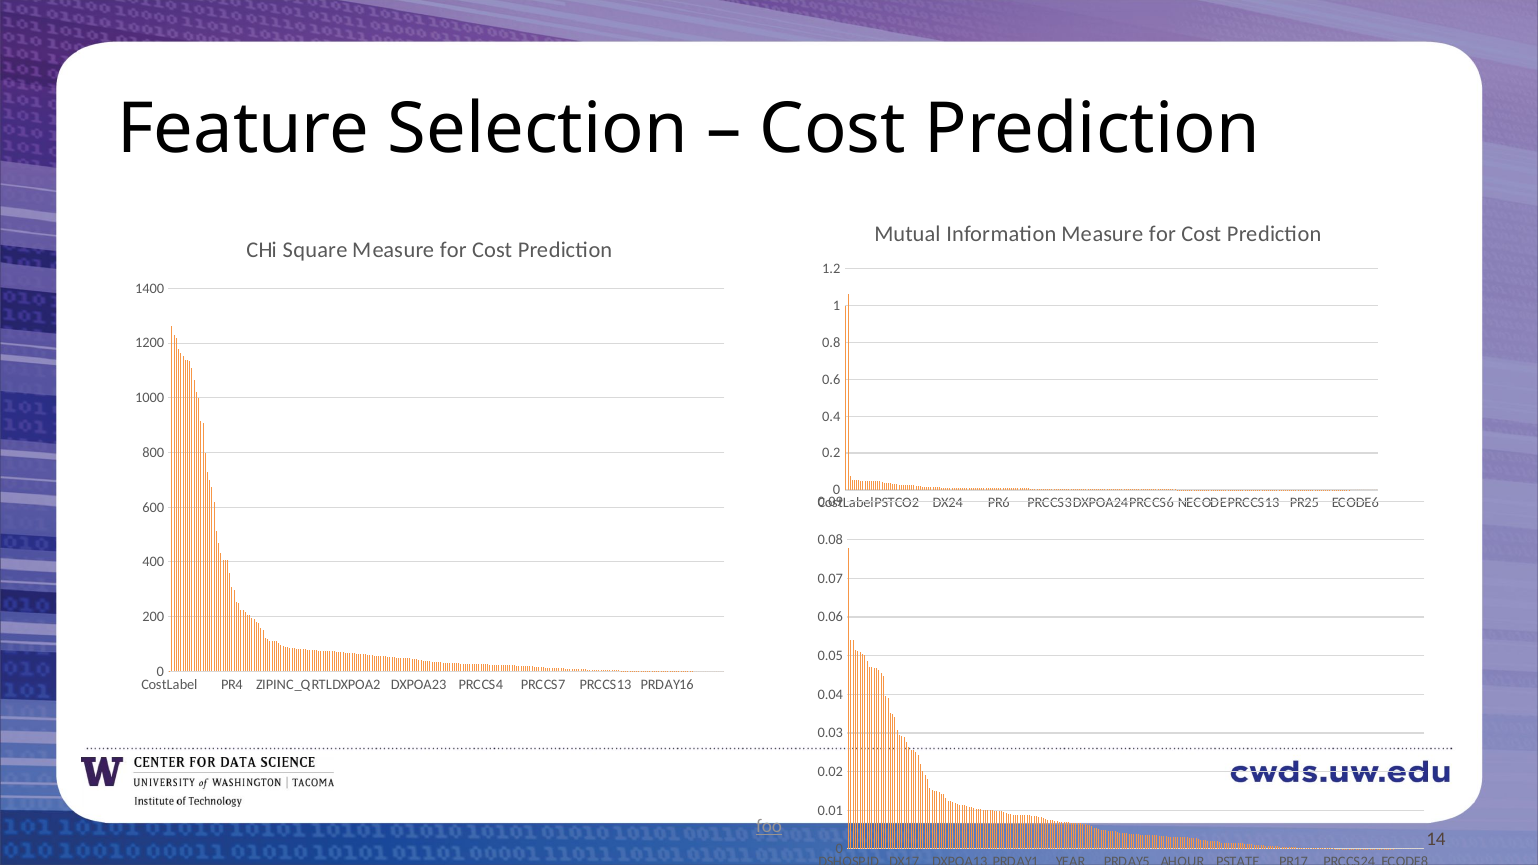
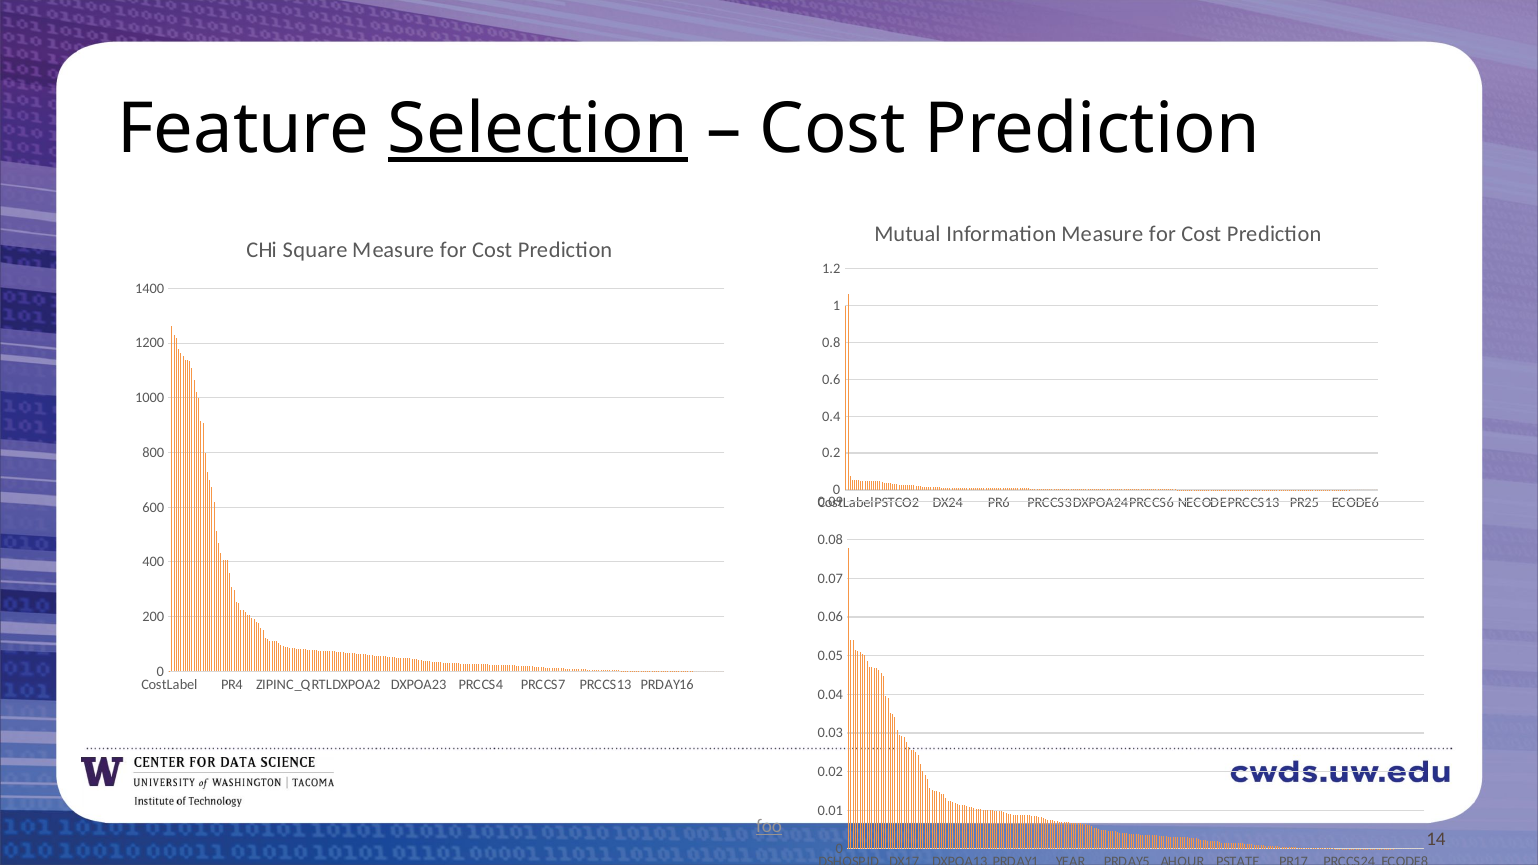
Selection underline: none -> present
